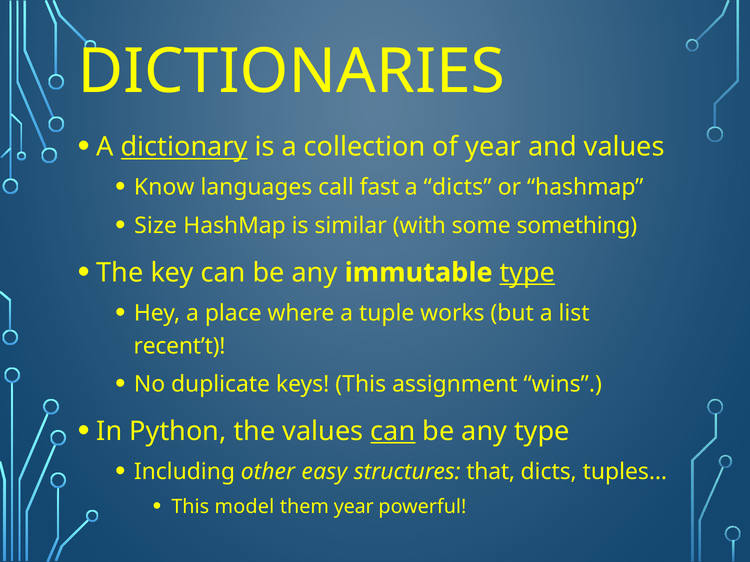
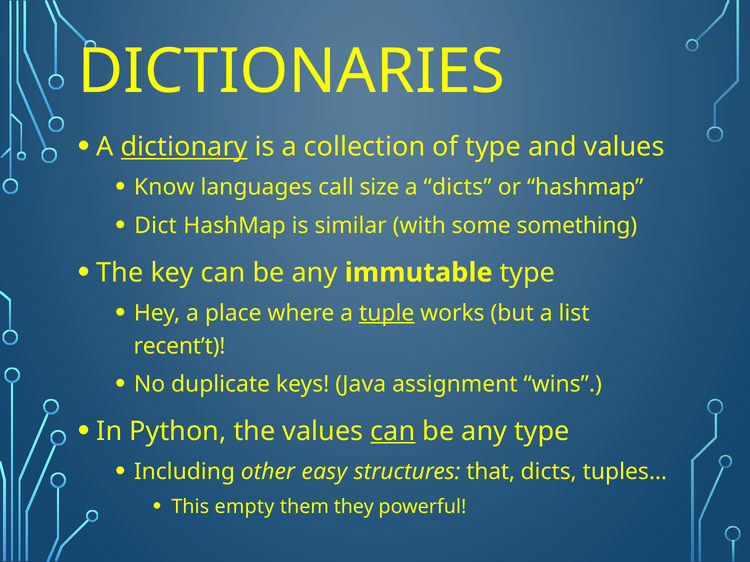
of year: year -> type
fast: fast -> size
Size: Size -> Dict
type at (527, 273) underline: present -> none
tuple underline: none -> present
keys This: This -> Java
model: model -> empty
them year: year -> they
